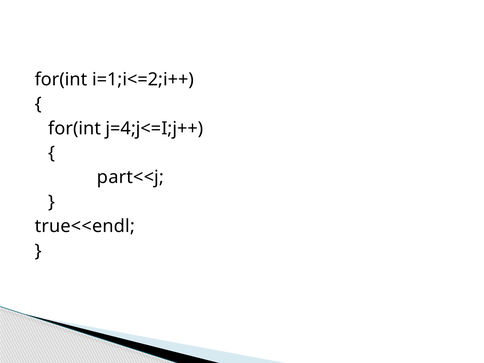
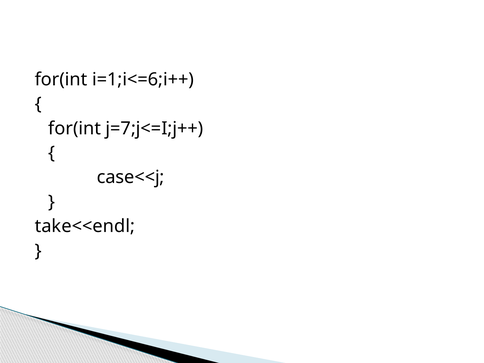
i=1;i<=2;i++: i=1;i<=2;i++ -> i=1;i<=6;i++
j=4;j<=I;j++: j=4;j<=I;j++ -> j=7;j<=I;j++
part<<j: part<<j -> case<<j
true<<endl: true<<endl -> take<<endl
